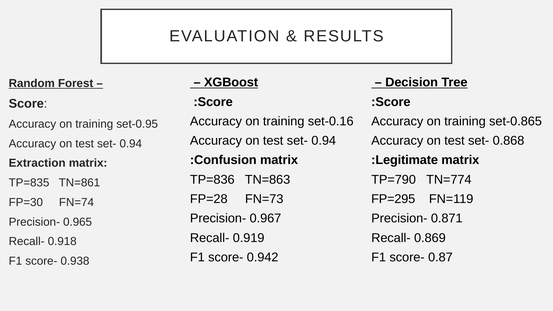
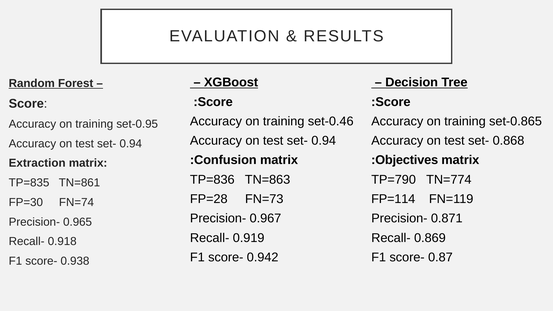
set-0.16: set-0.16 -> set-0.46
Legitimate: Legitimate -> Objectives
FP=295: FP=295 -> FP=114
